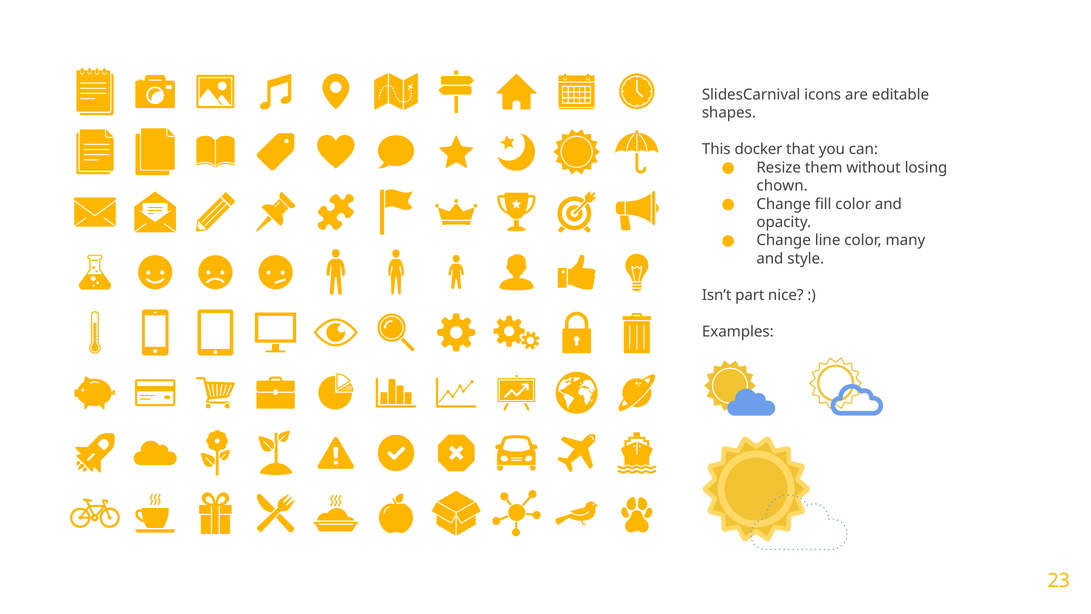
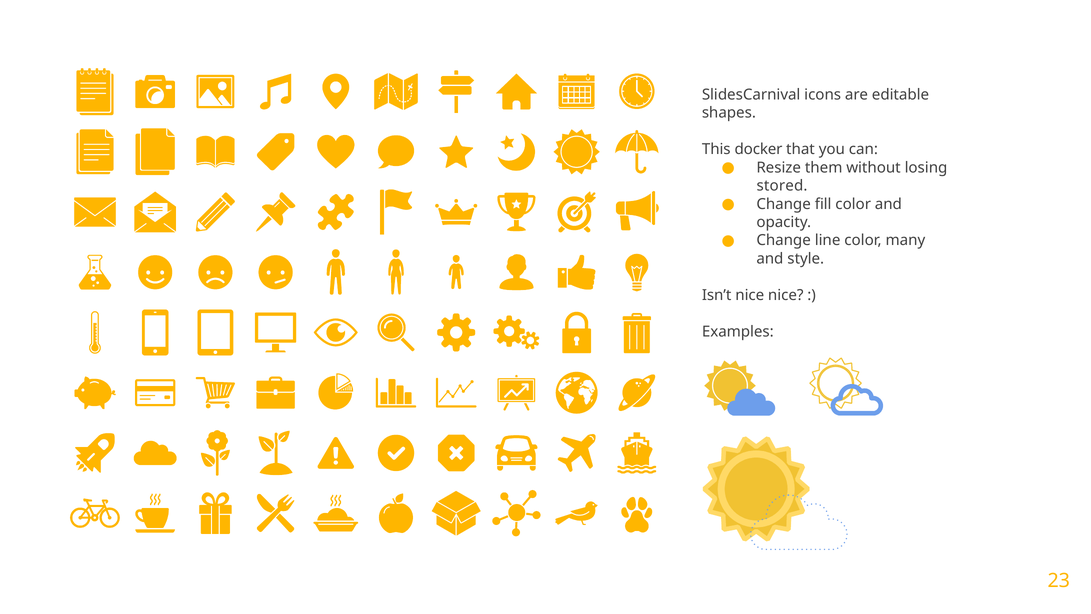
chown: chown -> stored
Isn’t part: part -> nice
